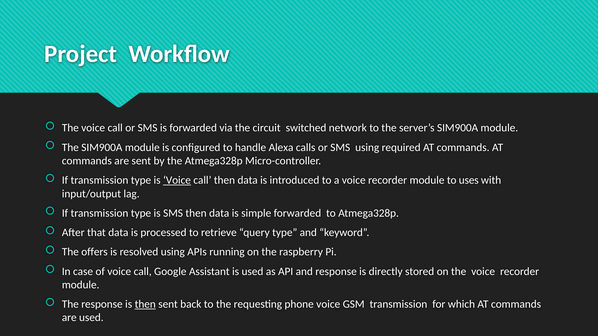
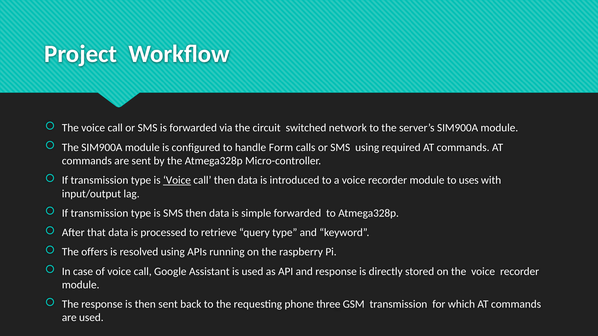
Alexa: Alexa -> Form
then at (145, 305) underline: present -> none
phone voice: voice -> three
